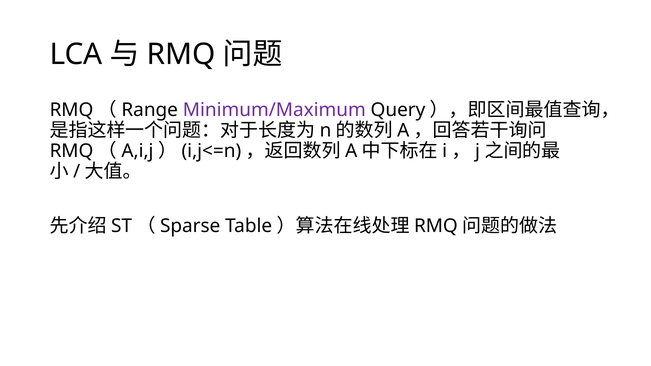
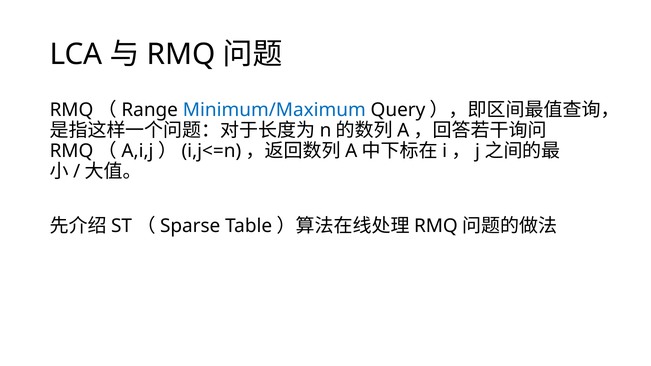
Minimum/Maximum colour: purple -> blue
